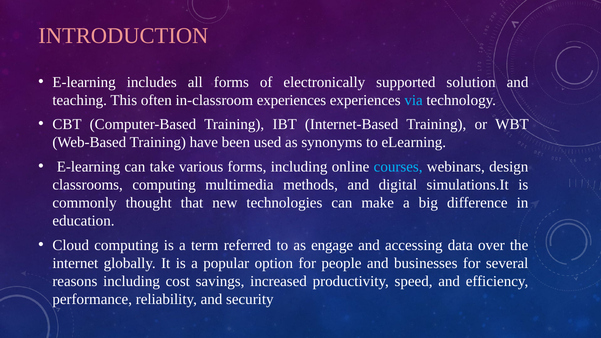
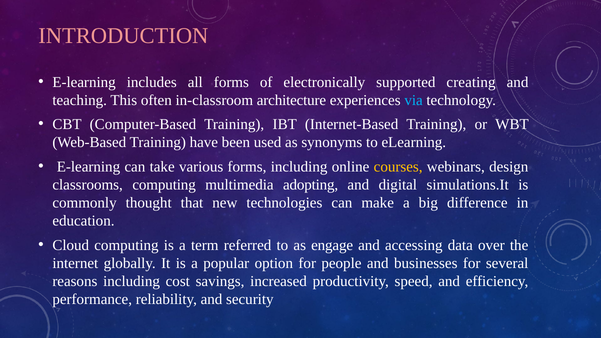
solution: solution -> creating
in-classroom experiences: experiences -> architecture
courses colour: light blue -> yellow
methods: methods -> adopting
